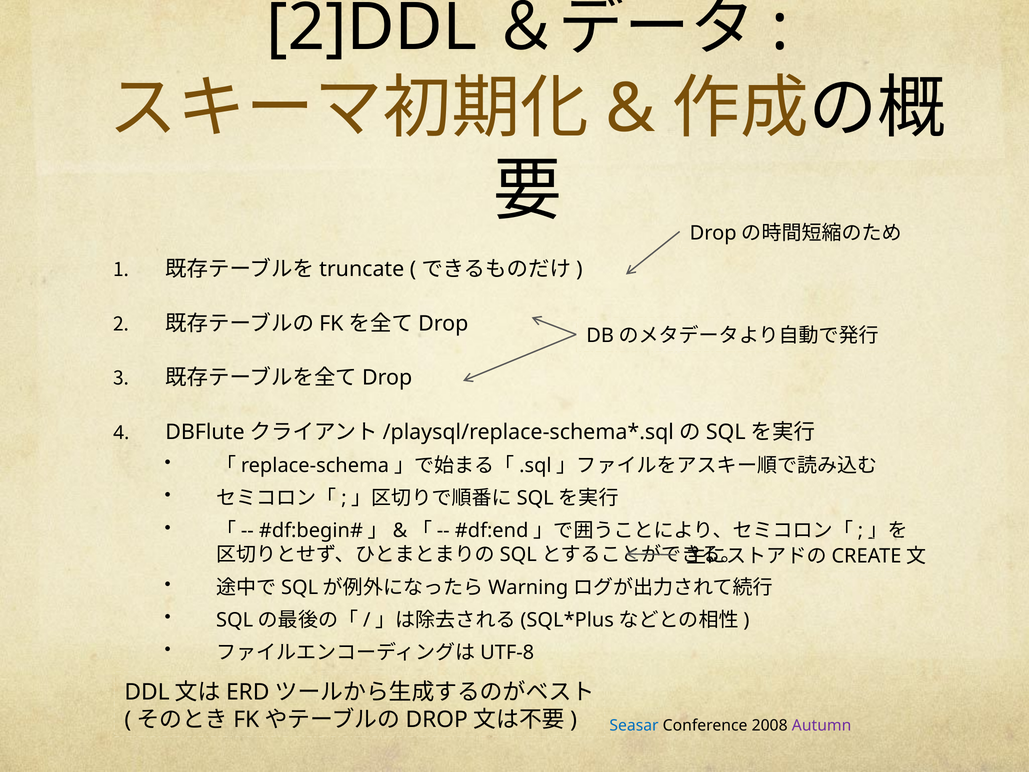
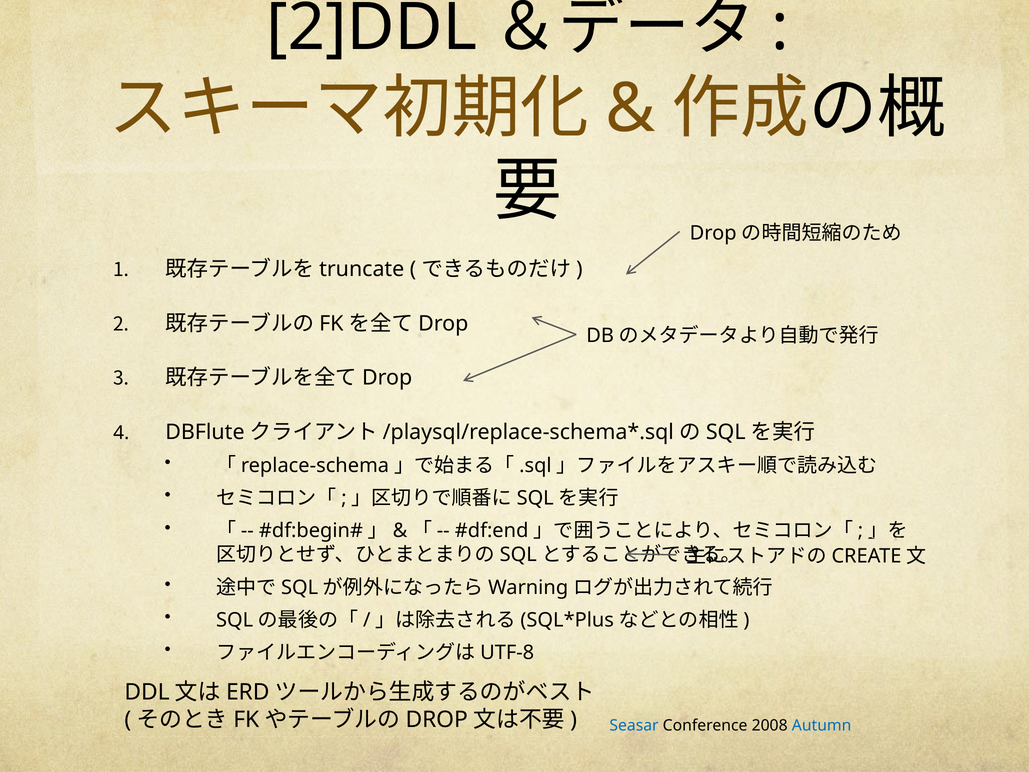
Autumn colour: purple -> blue
